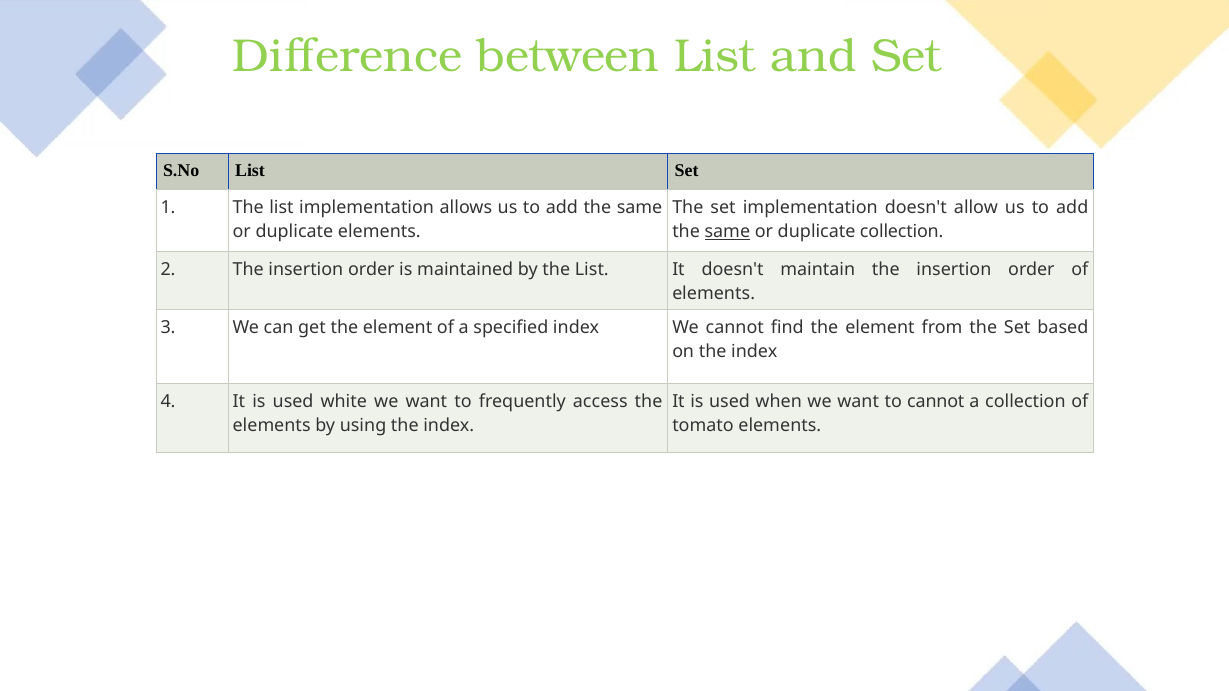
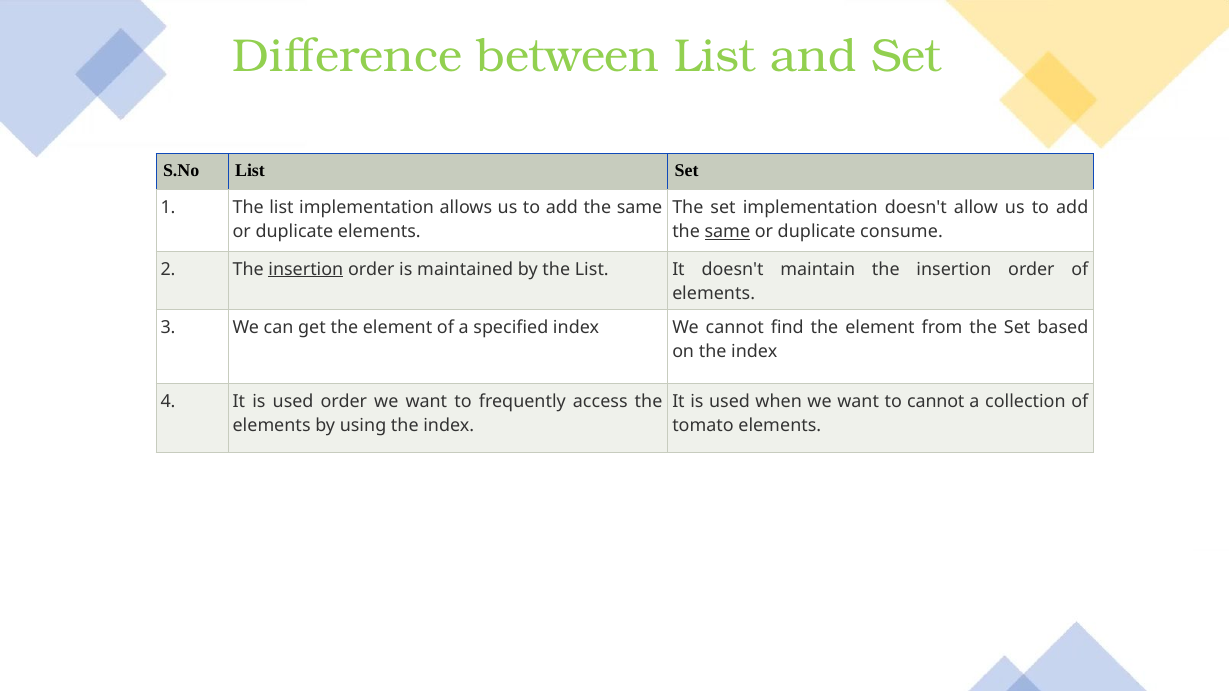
duplicate collection: collection -> consume
insertion at (306, 269) underline: none -> present
used white: white -> order
